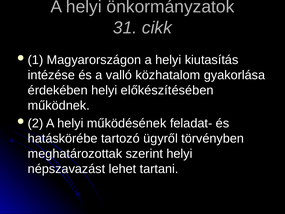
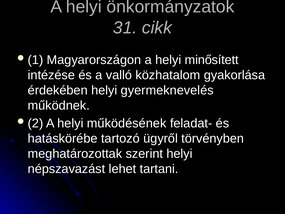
kiutasítás: kiutasítás -> minősített
előkészítésében: előkészítésében -> gyermeknevelés
